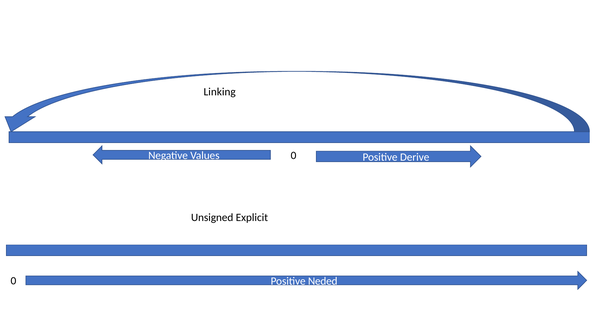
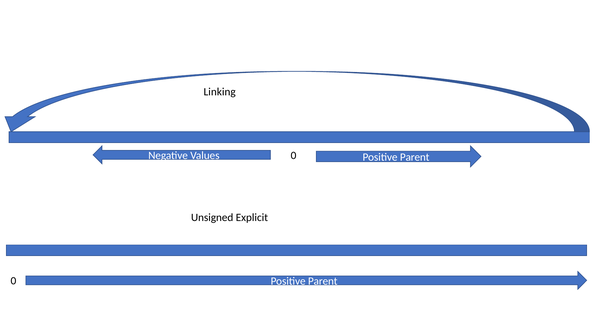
Derive at (415, 157): Derive -> Parent
Neded at (323, 281): Neded -> Parent
